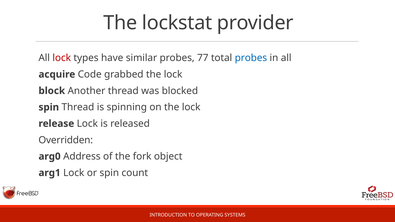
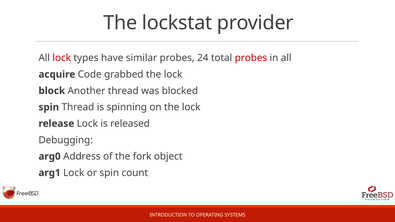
77: 77 -> 24
probes at (251, 58) colour: blue -> red
Overridden: Overridden -> Debugging
